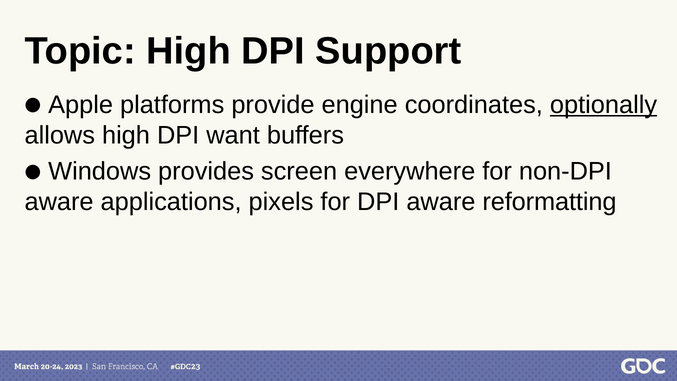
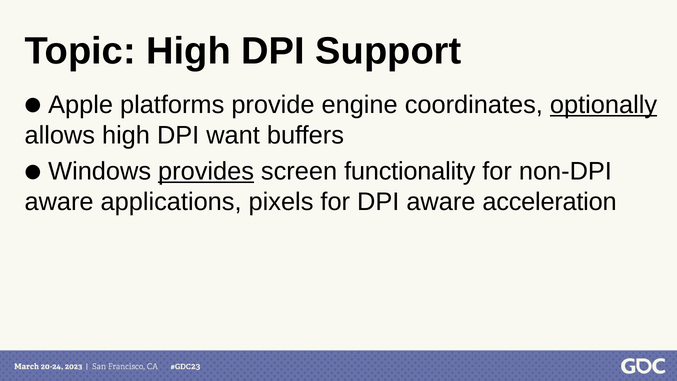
provides underline: none -> present
everywhere: everywhere -> functionality
reformatting: reformatting -> acceleration
